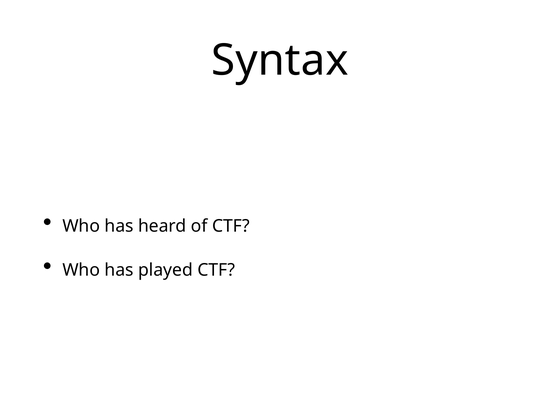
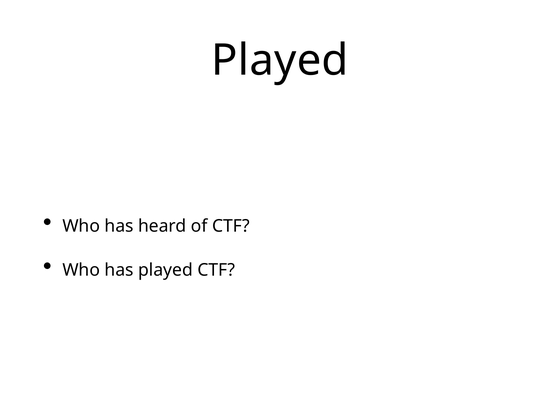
Syntax at (280, 60): Syntax -> Played
